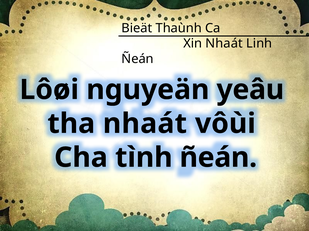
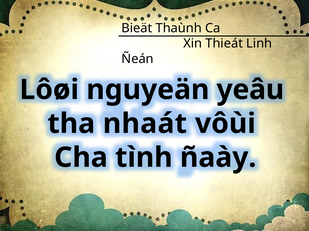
Xin Nhaát: Nhaát -> Thieát
tình ñeán: ñeán -> ñaày
